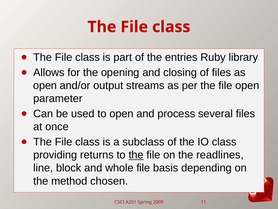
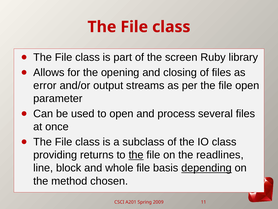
entries: entries -> screen
open at (45, 85): open -> error
depending underline: none -> present
